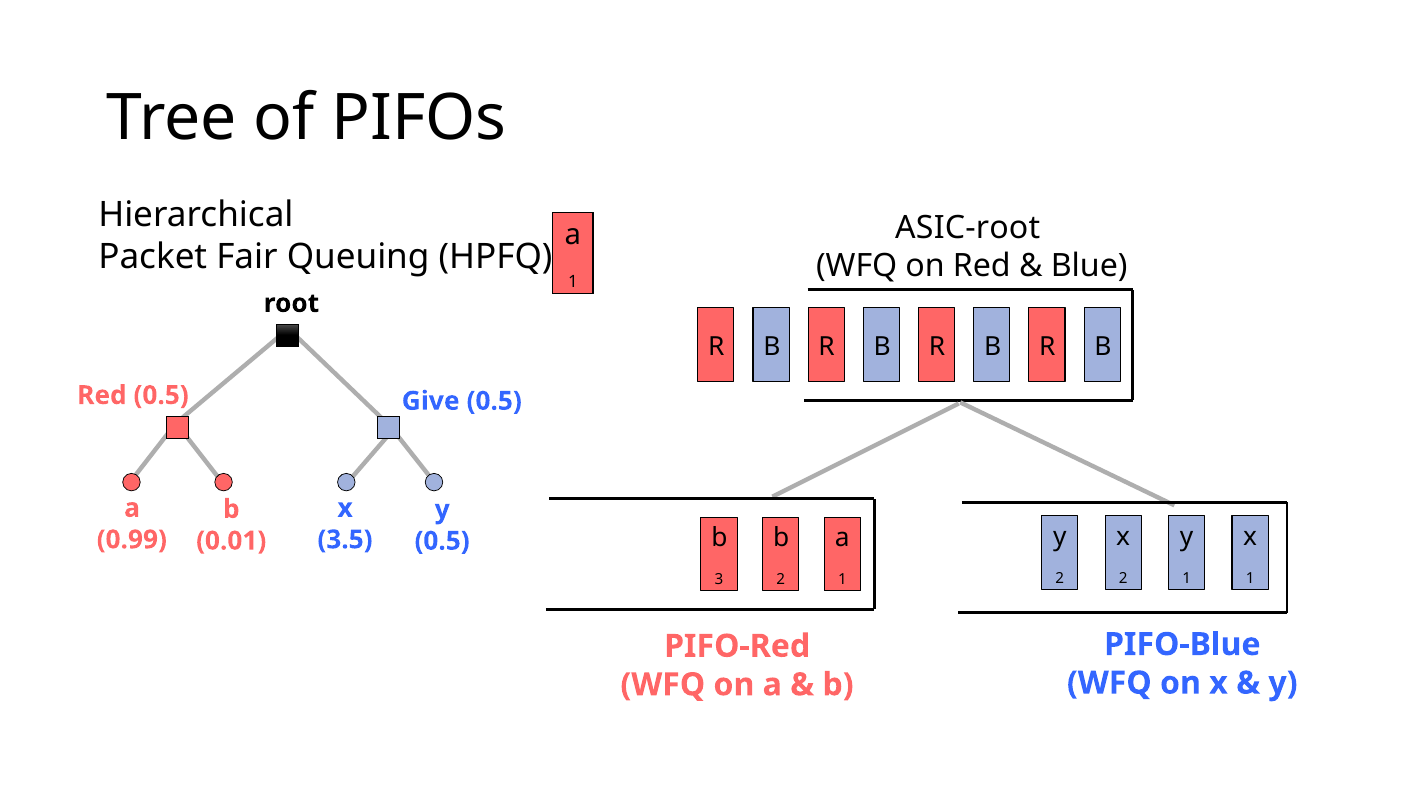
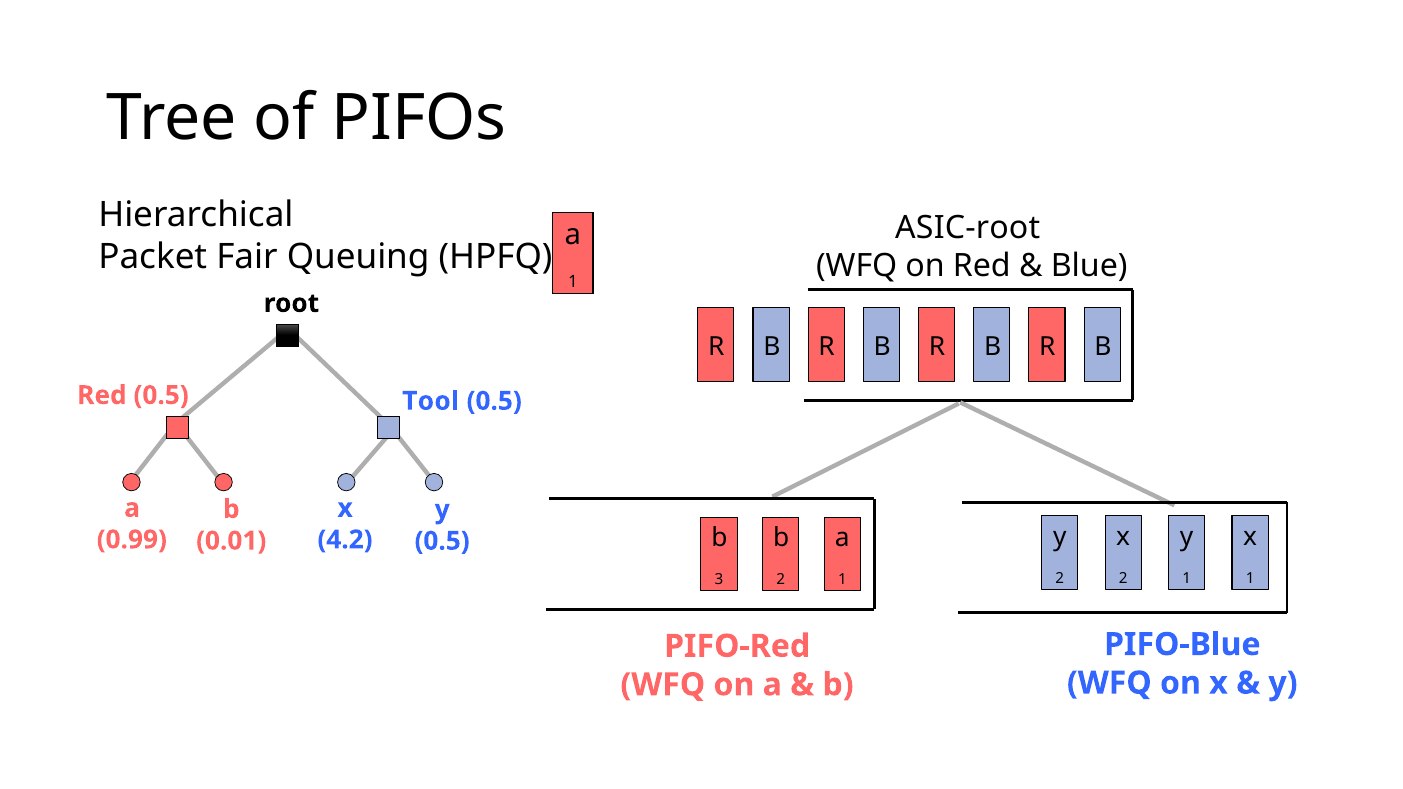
Give: Give -> Tool
3.5: 3.5 -> 4.2
